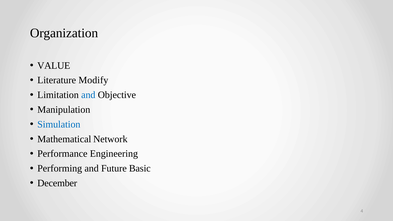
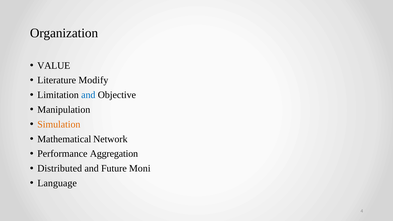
Simulation colour: blue -> orange
Engineering: Engineering -> Aggregation
Performing: Performing -> Distributed
Basic: Basic -> Moni
December: December -> Language
